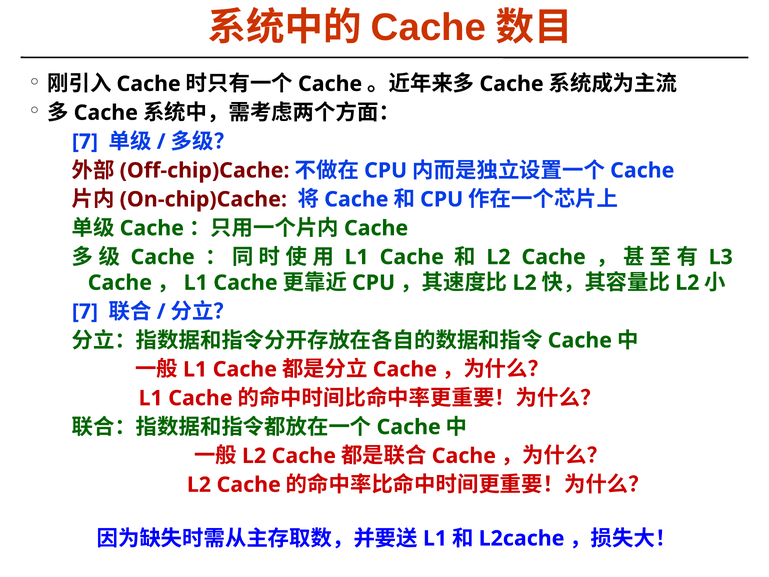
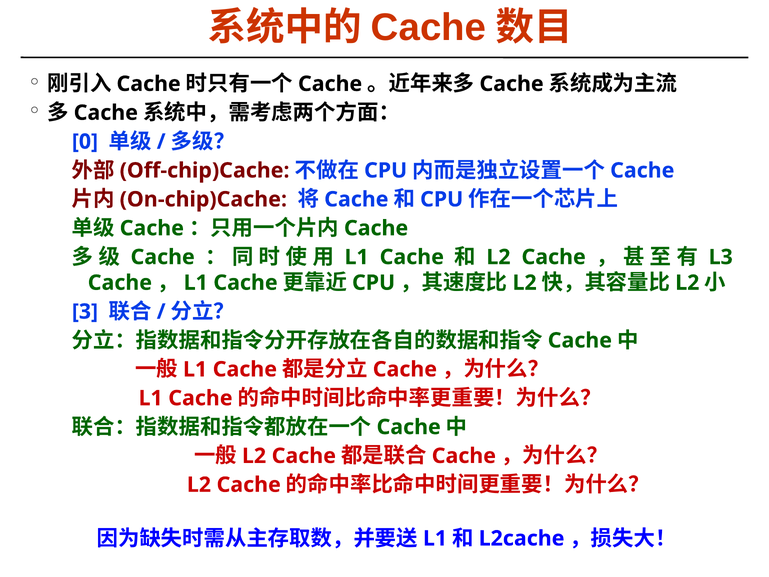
7 at (85, 142): 7 -> 0
7 at (85, 311): 7 -> 3
